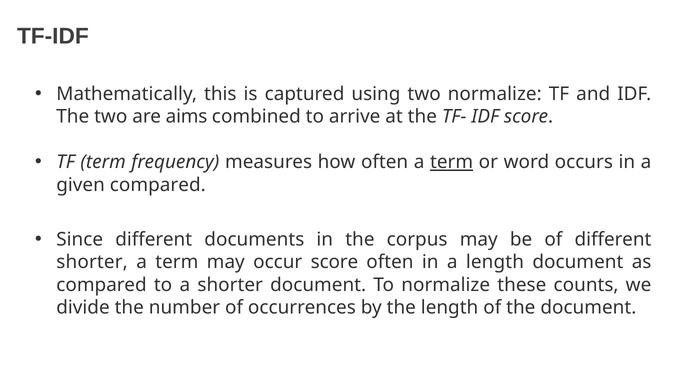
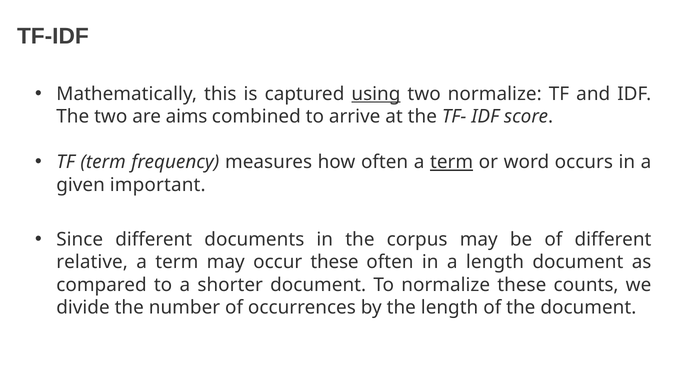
using underline: none -> present
given compared: compared -> important
shorter at (92, 262): shorter -> relative
occur score: score -> these
